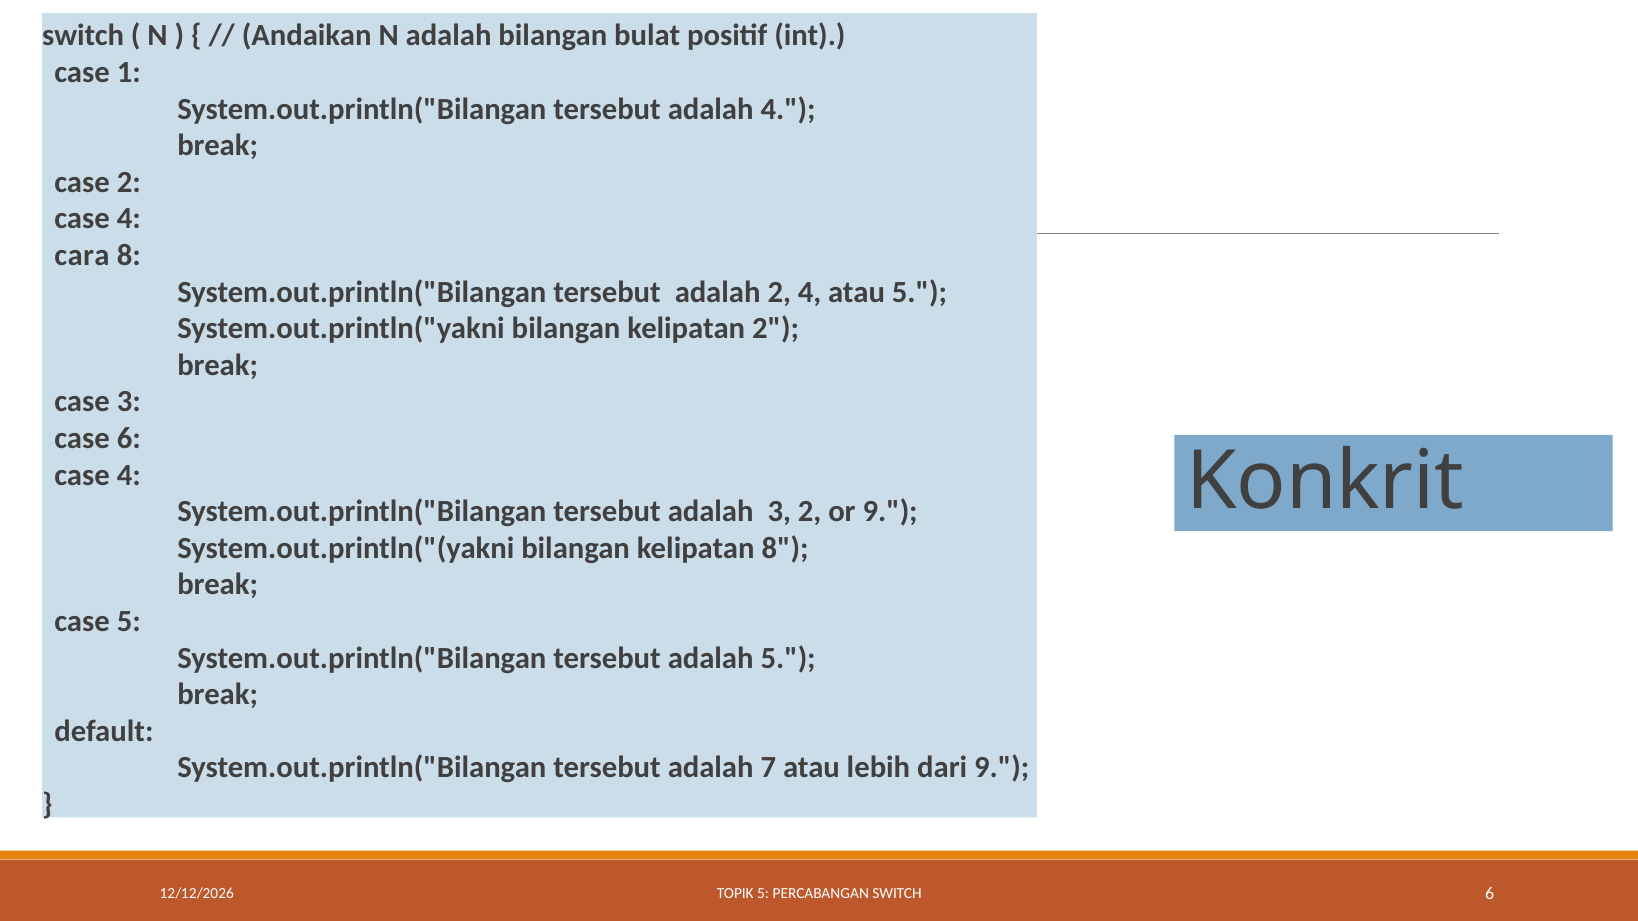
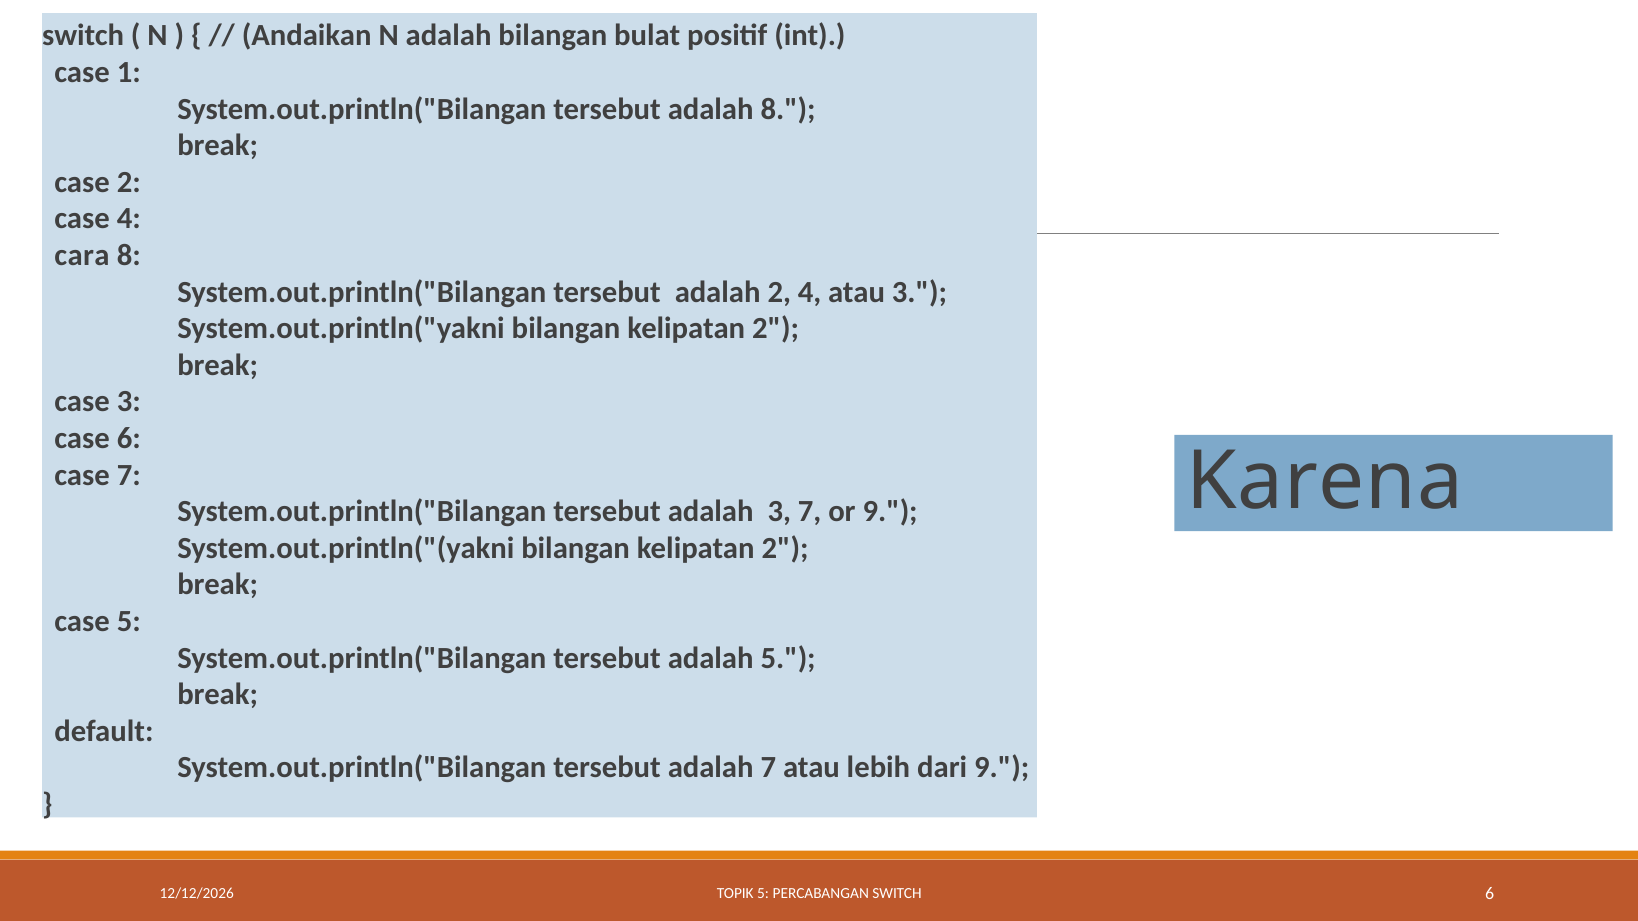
adalah 4: 4 -> 8
atau 5: 5 -> 3
Konkrit: Konkrit -> Karena
4 at (129, 475): 4 -> 7
3 2: 2 -> 7
System.out.println("(yakni bilangan kelipatan 8: 8 -> 2
